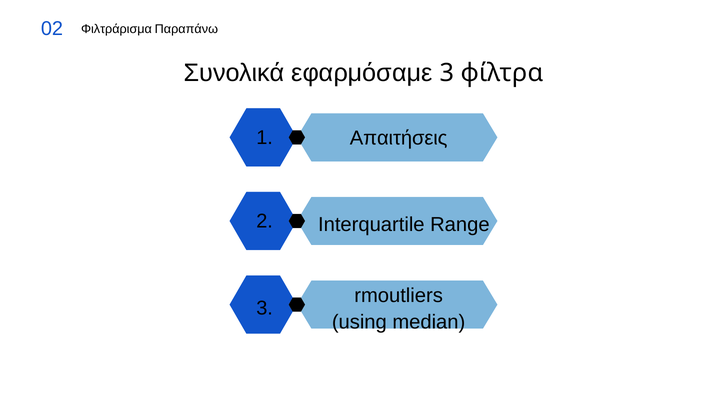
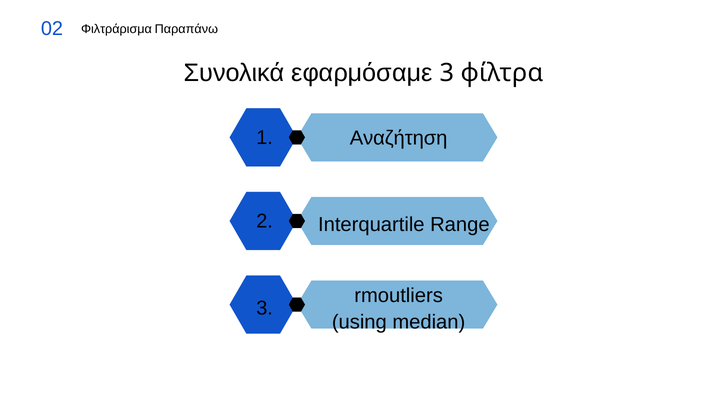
Απαιτήσεις: Απαιτήσεις -> Αναζήτηση
